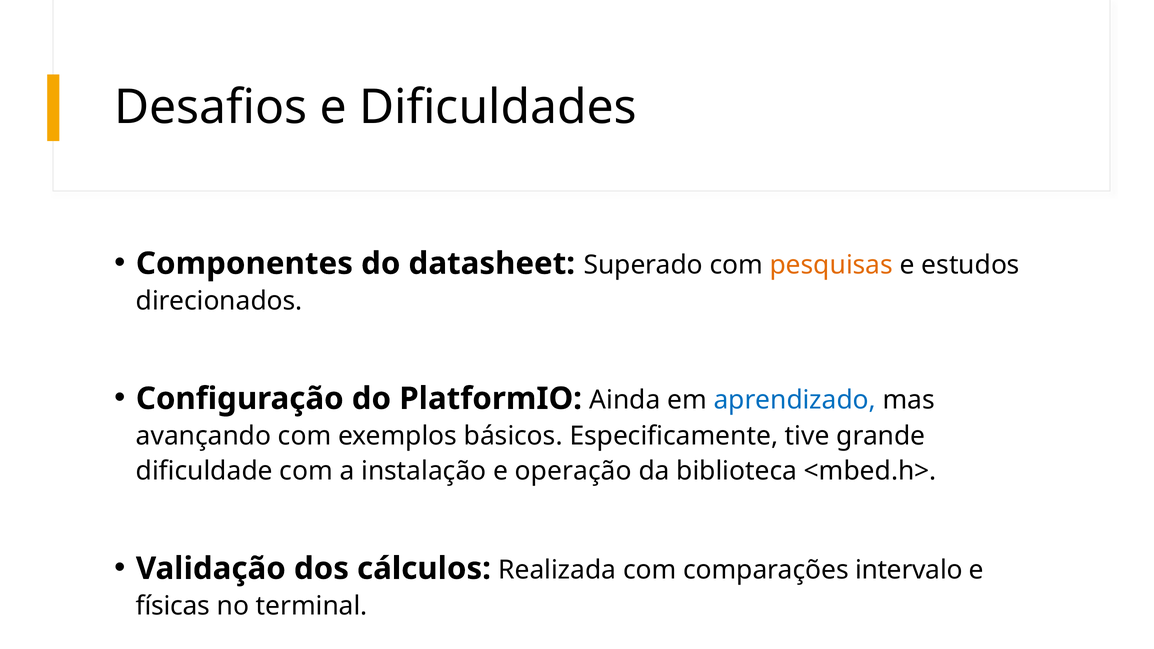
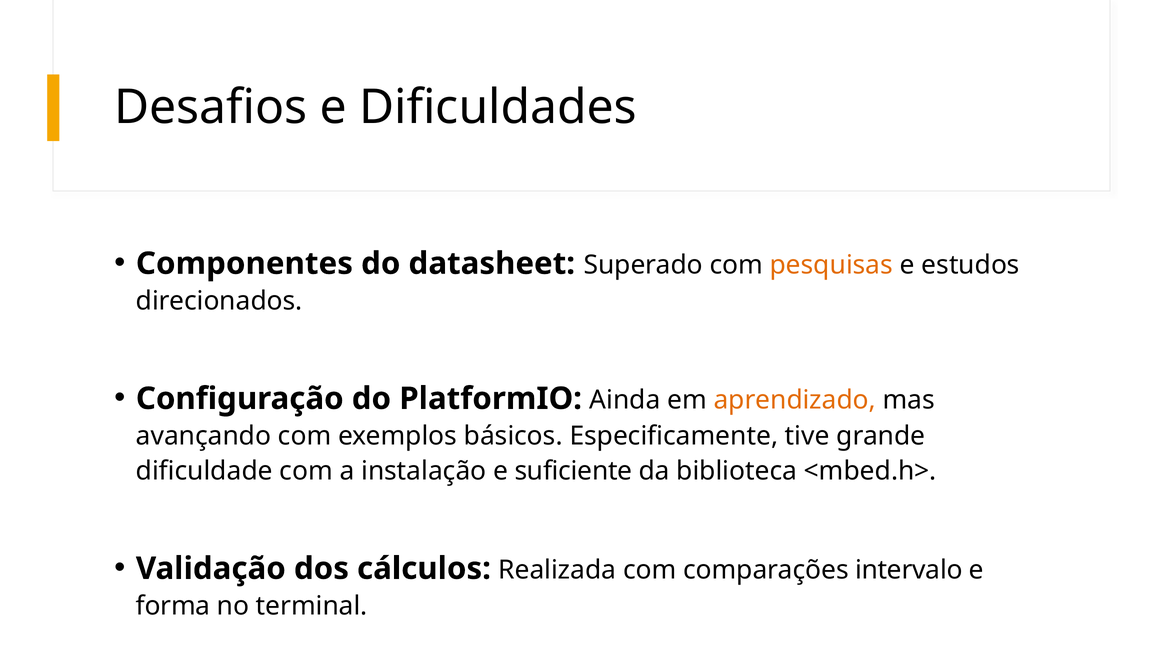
aprendizado colour: blue -> orange
operação: operação -> suficiente
físicas: físicas -> forma
